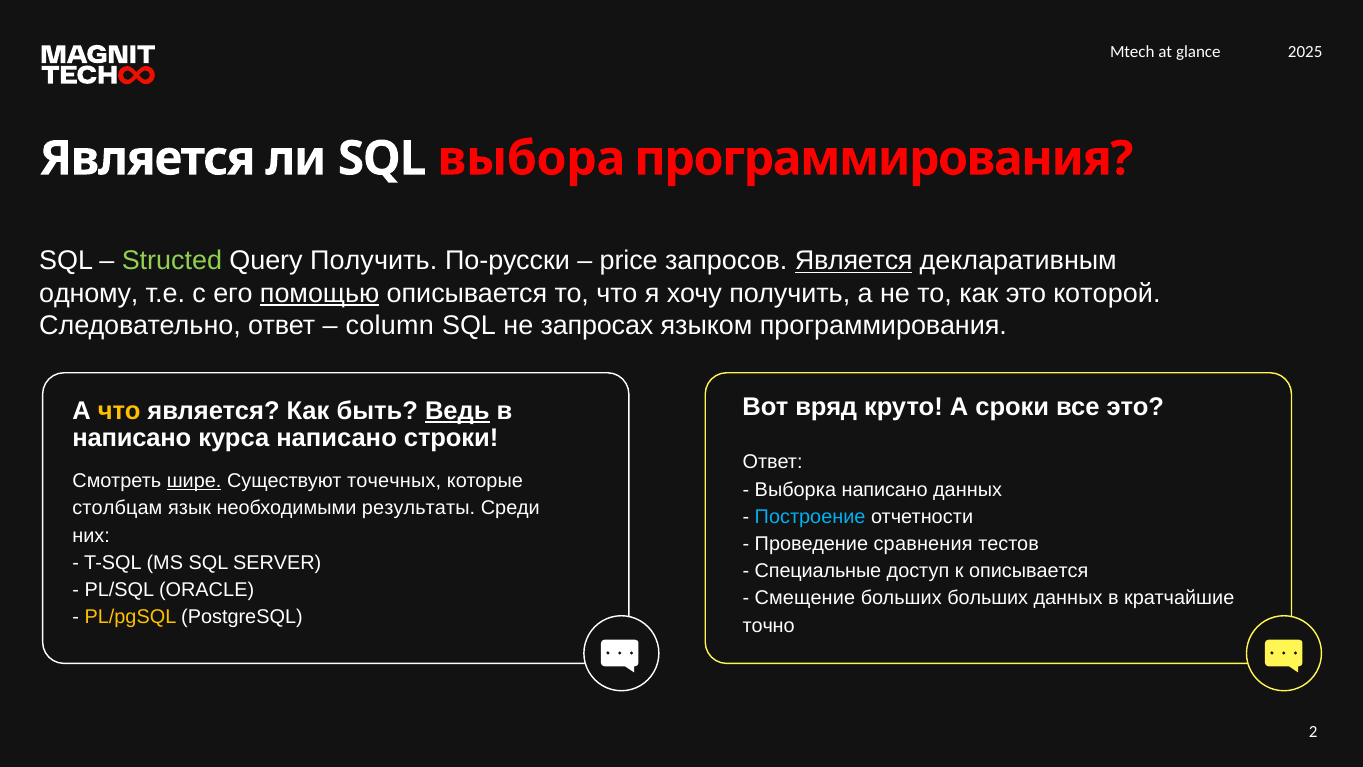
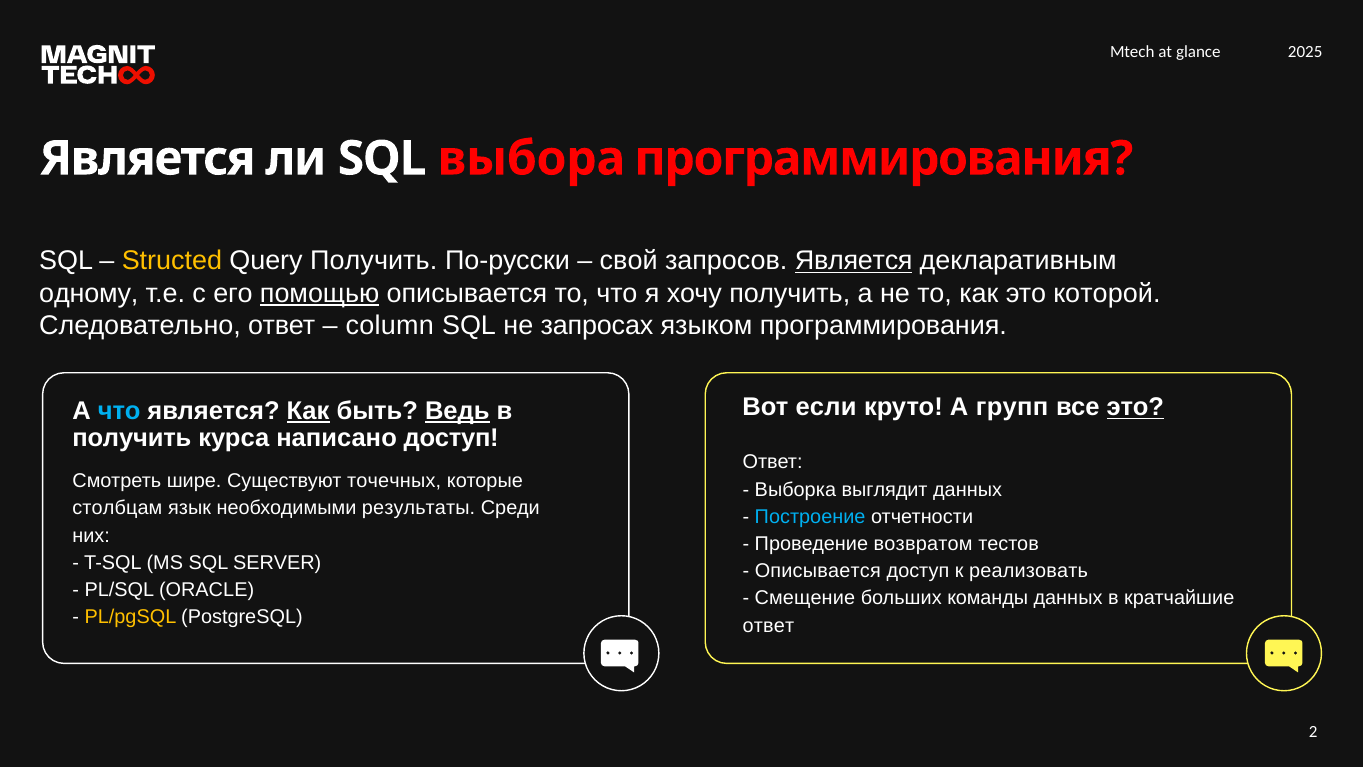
Structed colour: light green -> yellow
price: price -> свой
вряд: вряд -> если
сроки: сроки -> групп
это at (1135, 407) underline: none -> present
что at (119, 411) colour: yellow -> light blue
Как at (308, 411) underline: none -> present
написано at (132, 438): написано -> получить
написано строки: строки -> доступ
шире underline: present -> none
Выборка написано: написано -> выглядит
сравнения: сравнения -> возвратом
Специальные at (818, 571): Специальные -> Описывается
к описывается: описывается -> реализовать
больших больших: больших -> команды
точно at (769, 625): точно -> ответ
